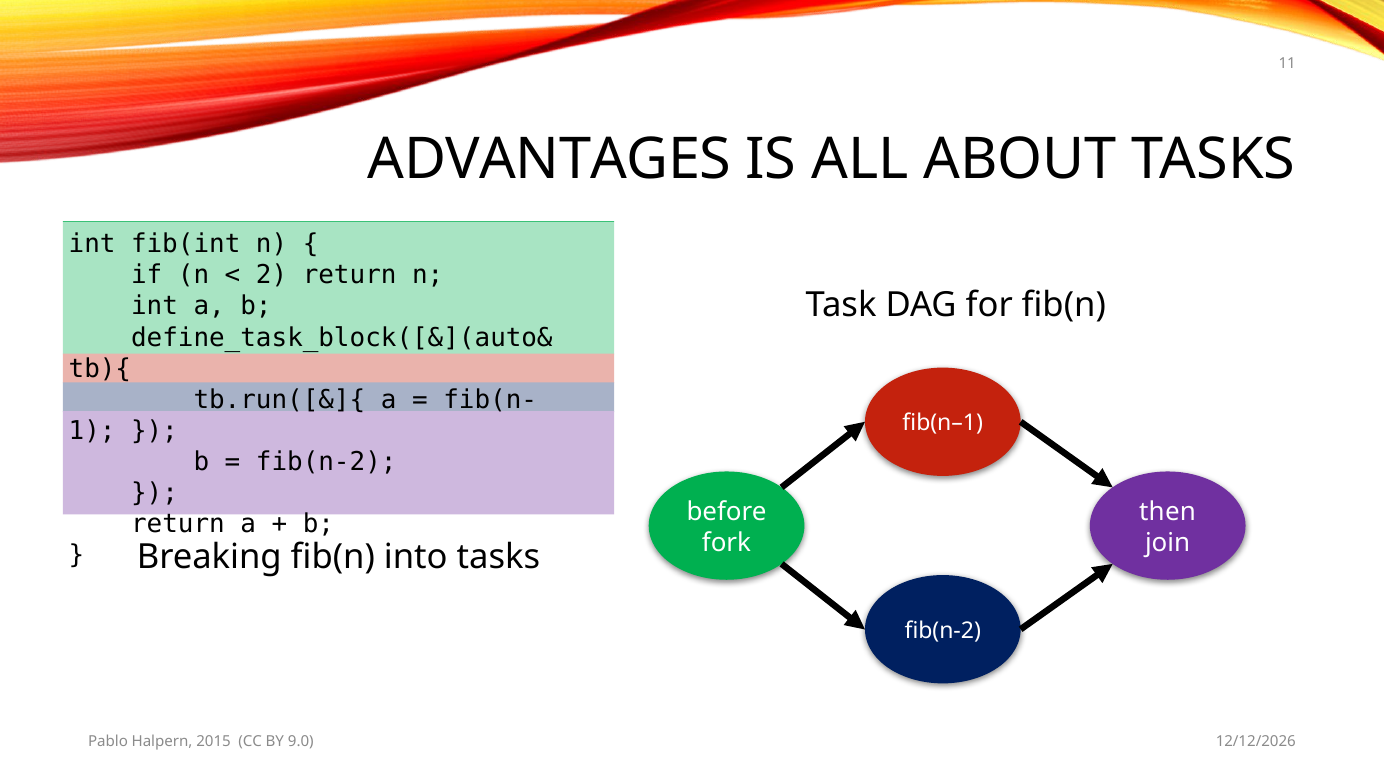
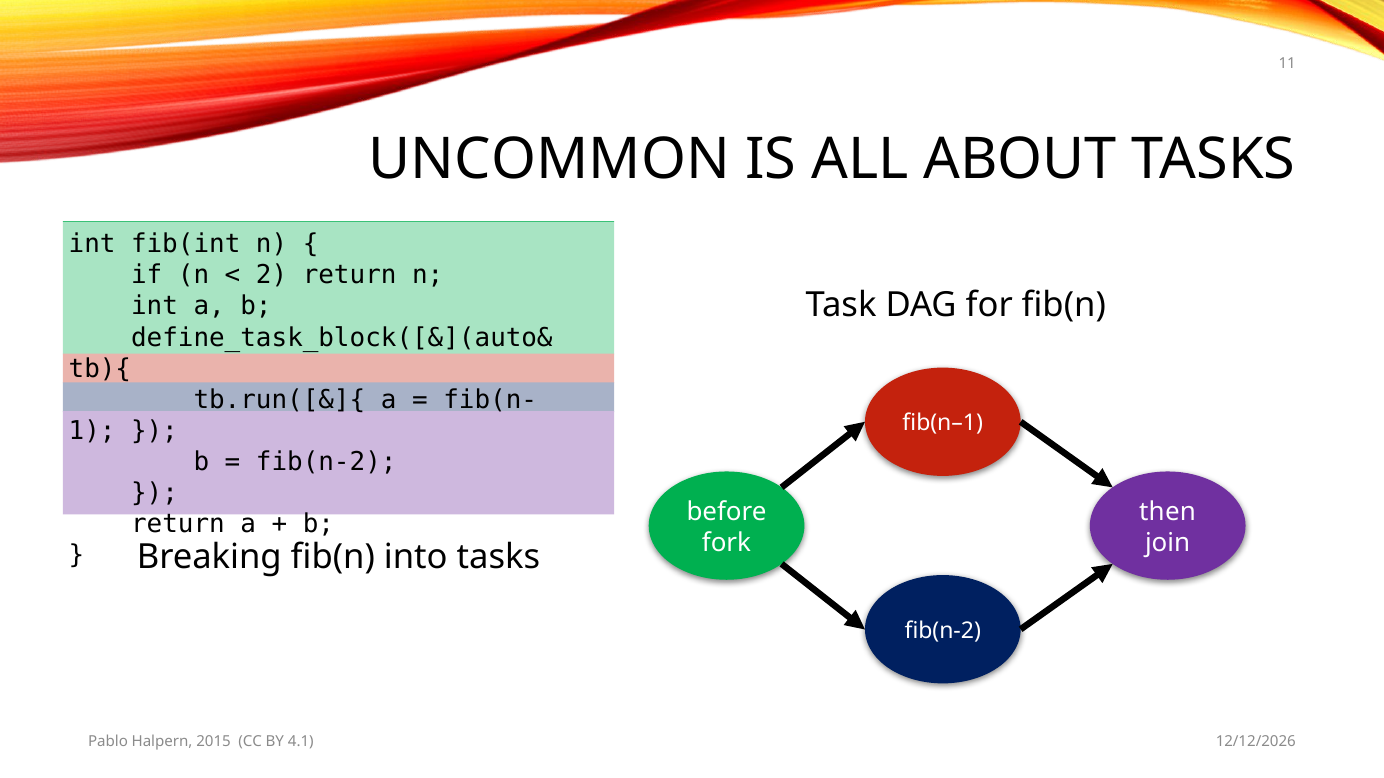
ADVANTAGES: ADVANTAGES -> UNCOMMON
9.0: 9.0 -> 4.1
